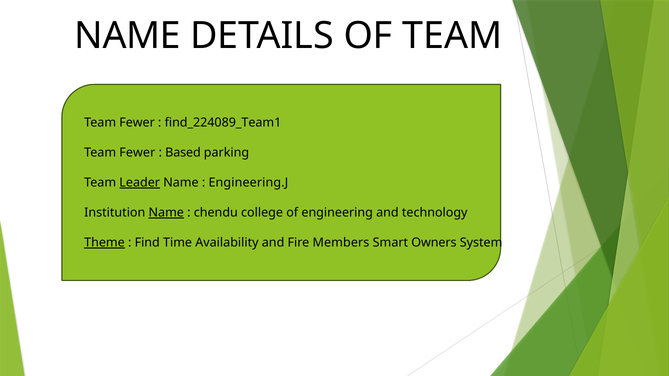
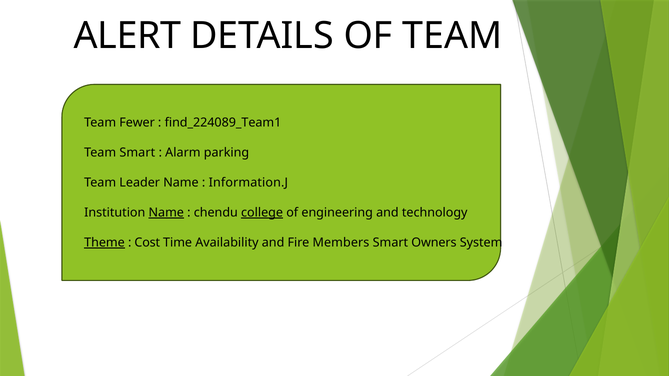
NAME at (128, 36): NAME -> ALERT
Fewer at (137, 153): Fewer -> Smart
Based: Based -> Alarm
Leader underline: present -> none
Engineering.J: Engineering.J -> Information.J
college underline: none -> present
Find: Find -> Cost
